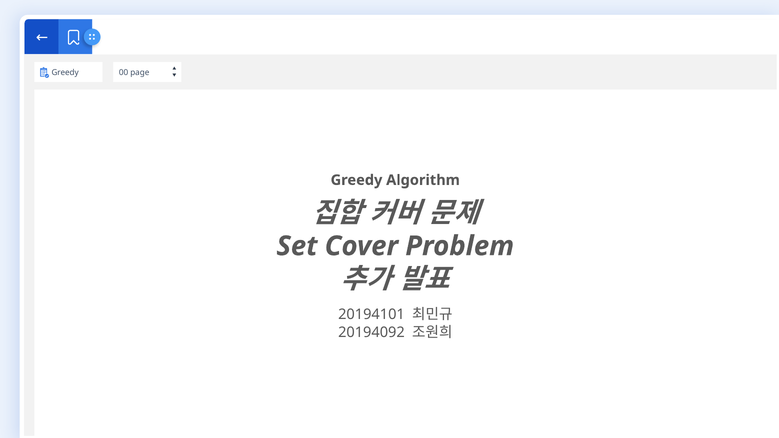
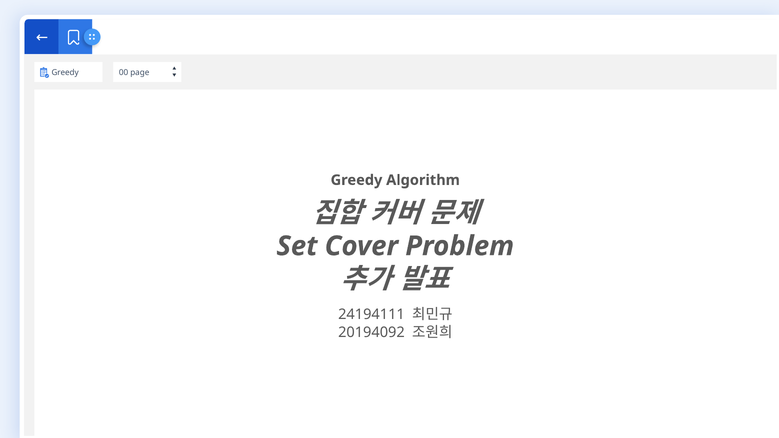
20194101: 20194101 -> 24194111
